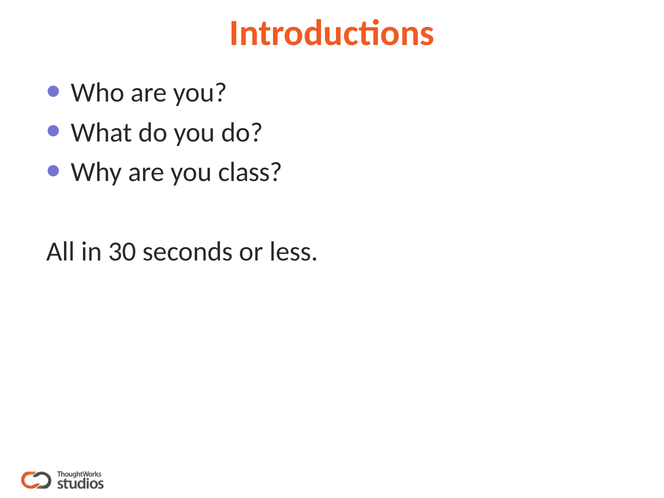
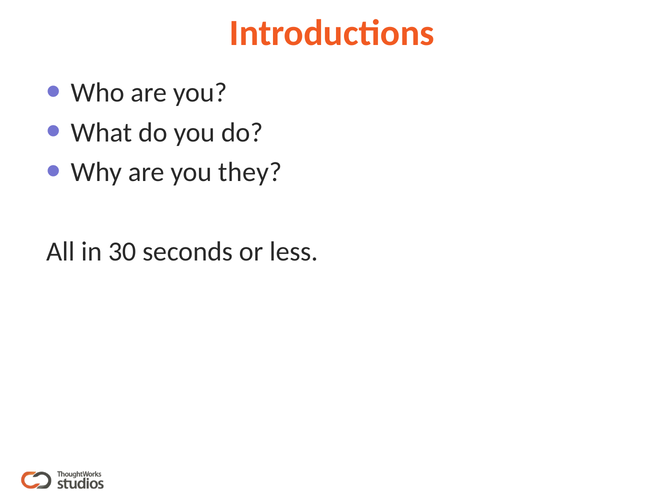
class: class -> they
